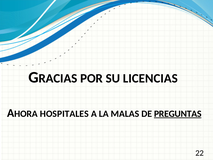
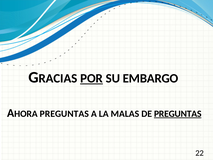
POR underline: none -> present
LICENCIAS: LICENCIAS -> EMBARGO
HOSPITALES at (64, 114): HOSPITALES -> PREGUNTAS
